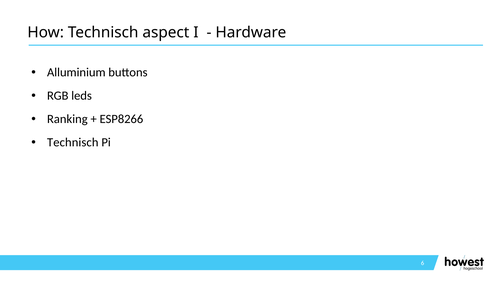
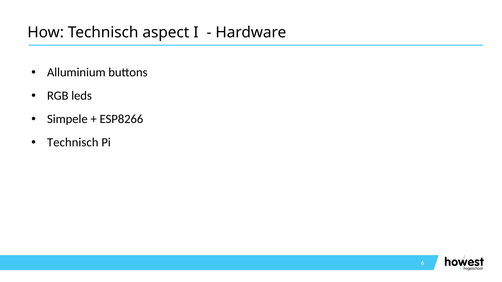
Ranking: Ranking -> Simpele
